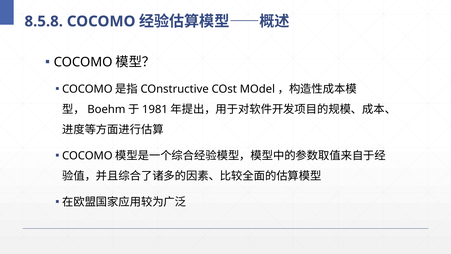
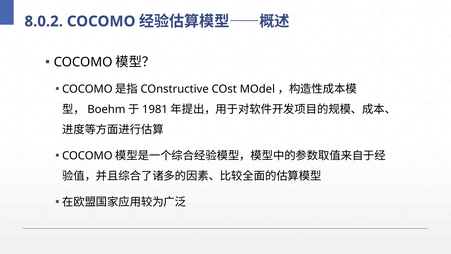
8.5.8: 8.5.8 -> 8.0.2
